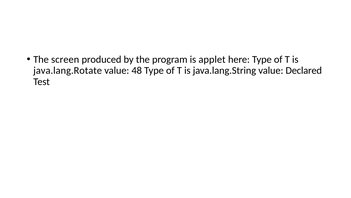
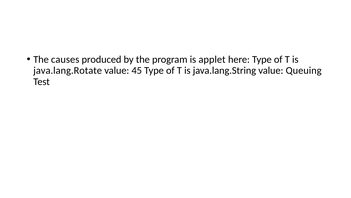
screen: screen -> causes
48: 48 -> 45
Declared: Declared -> Queuing
